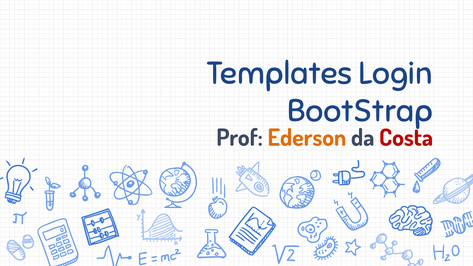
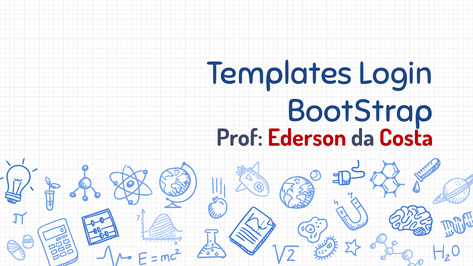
Ederson colour: orange -> red
